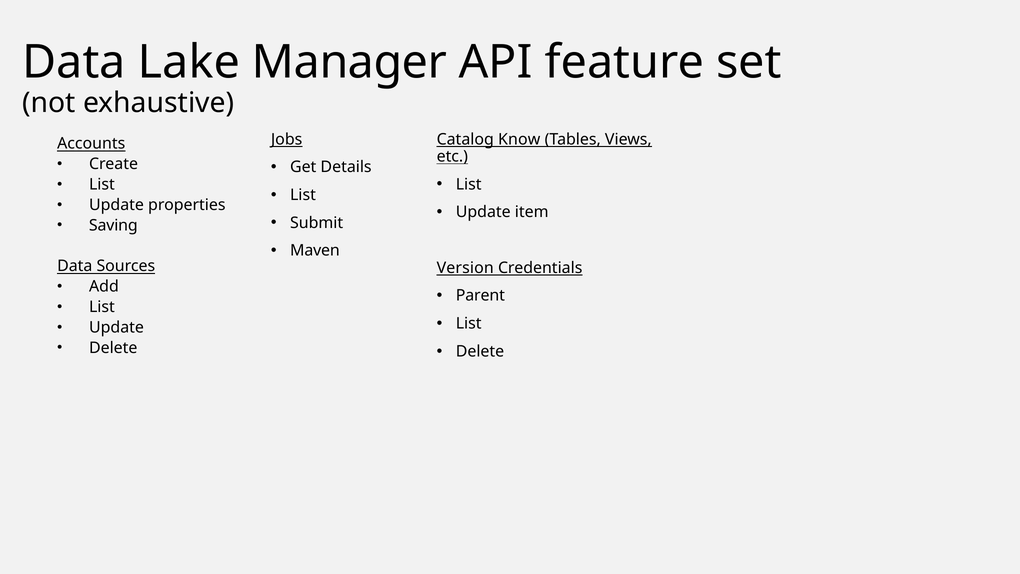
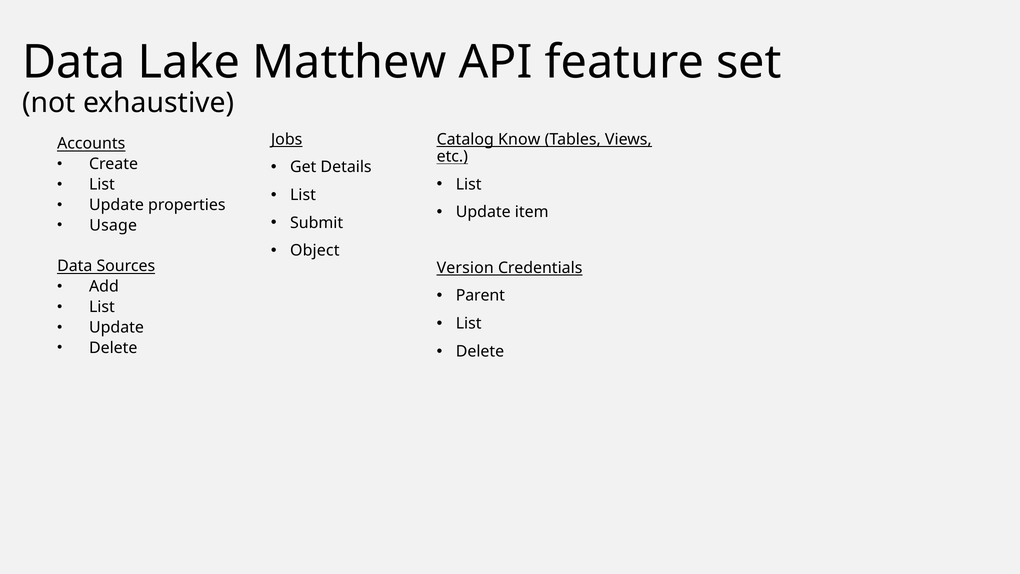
Manager: Manager -> Matthew
Saving: Saving -> Usage
Maven: Maven -> Object
